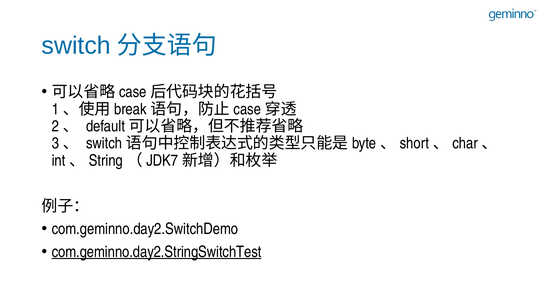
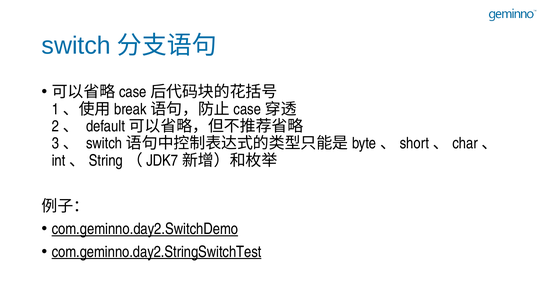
com.geminno.day2.SwitchDemo underline: none -> present
